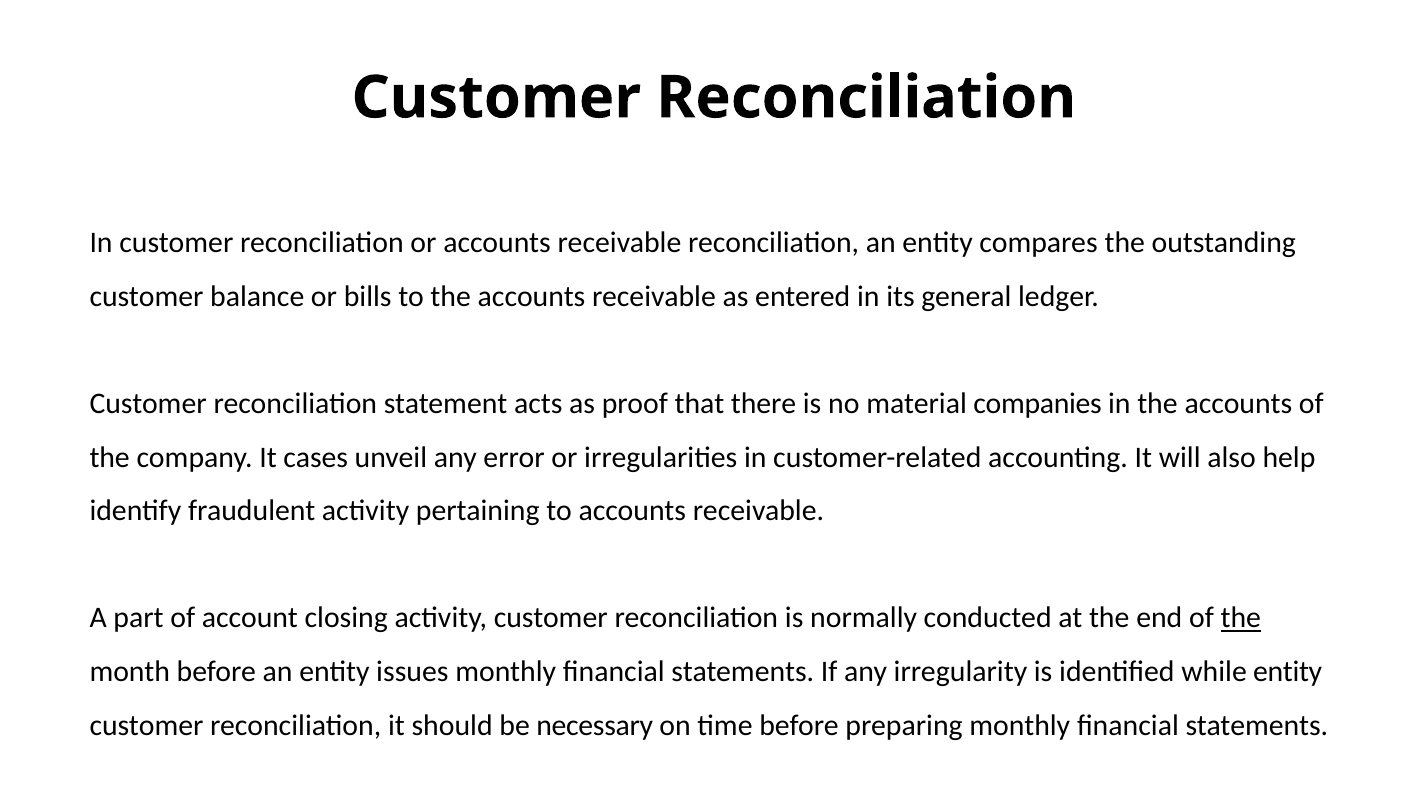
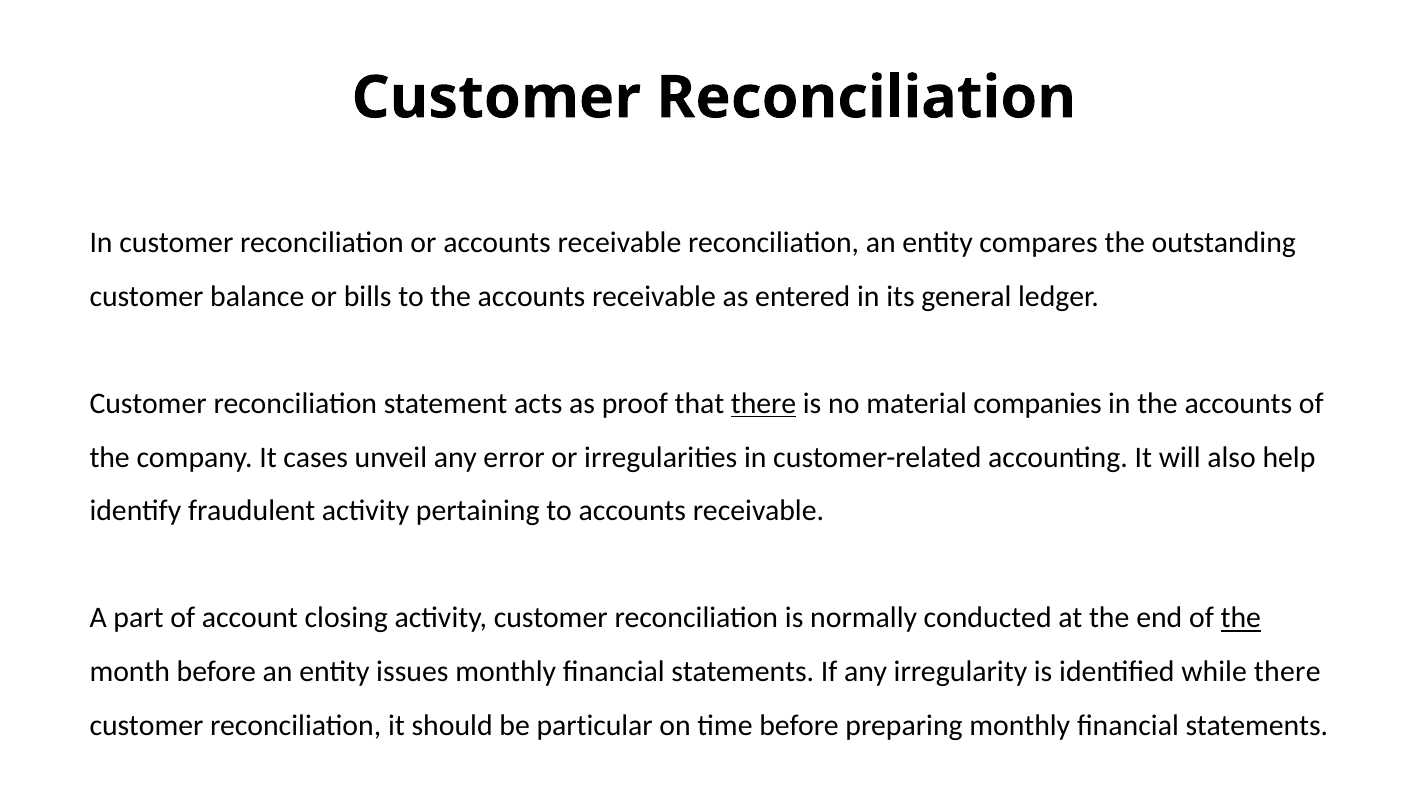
there at (764, 403) underline: none -> present
while entity: entity -> there
necessary: necessary -> particular
